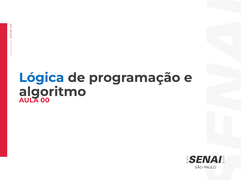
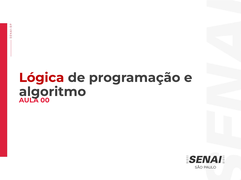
Lógica colour: blue -> red
